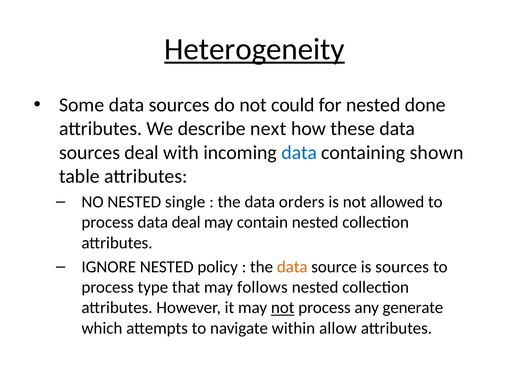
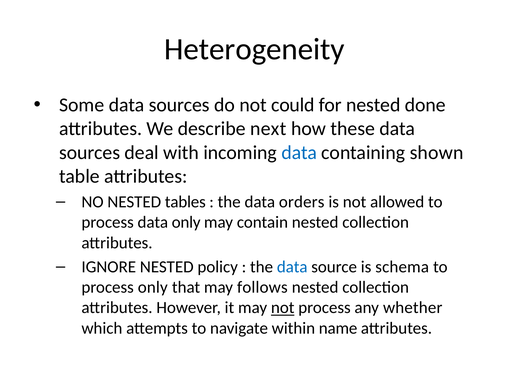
Heterogeneity underline: present -> none
single: single -> tables
data deal: deal -> only
data at (292, 267) colour: orange -> blue
is sources: sources -> schema
process type: type -> only
generate: generate -> whether
allow: allow -> name
